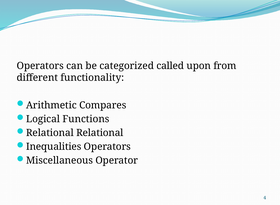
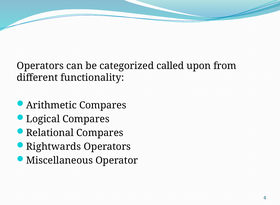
Logical Functions: Functions -> Compares
Relational Relational: Relational -> Compares
Inequalities: Inequalities -> Rightwards
